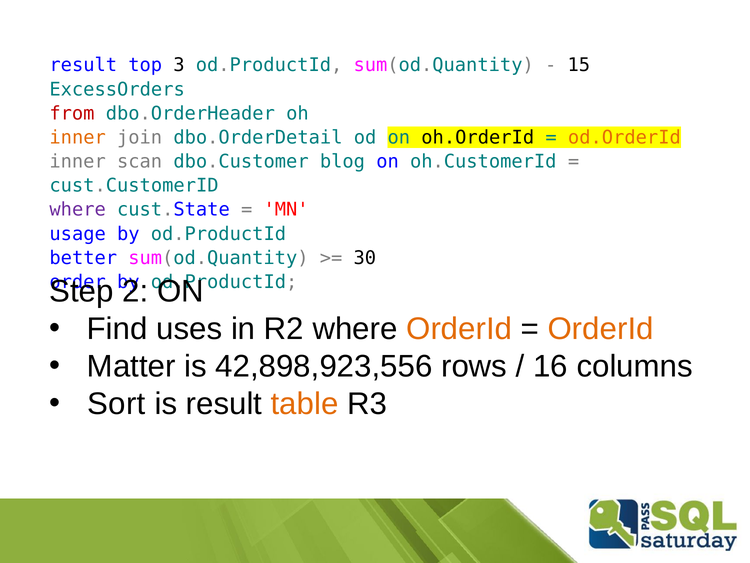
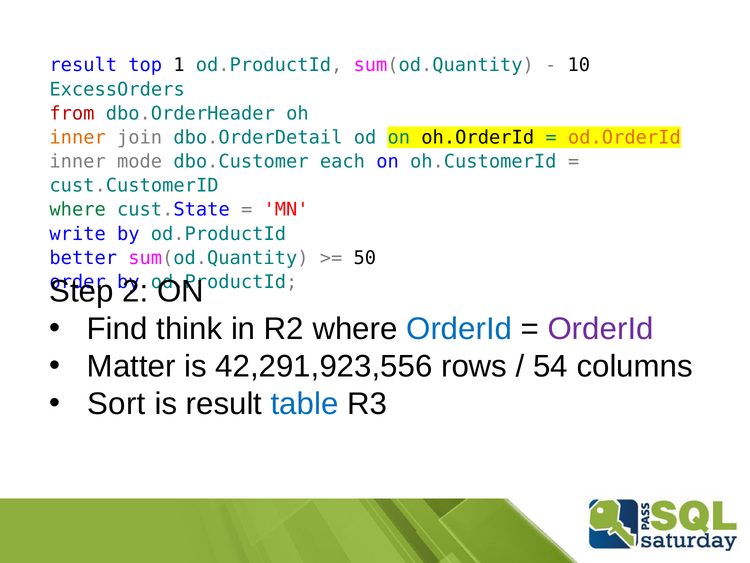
3: 3 -> 1
15: 15 -> 10
scan: scan -> mode
blog: blog -> each
where at (78, 210) colour: purple -> green
usage: usage -> write
30: 30 -> 50
uses: uses -> think
OrderId at (459, 329) colour: orange -> blue
OrderId at (601, 329) colour: orange -> purple
42,898,923,556: 42,898,923,556 -> 42,291,923,556
16: 16 -> 54
table colour: orange -> blue
